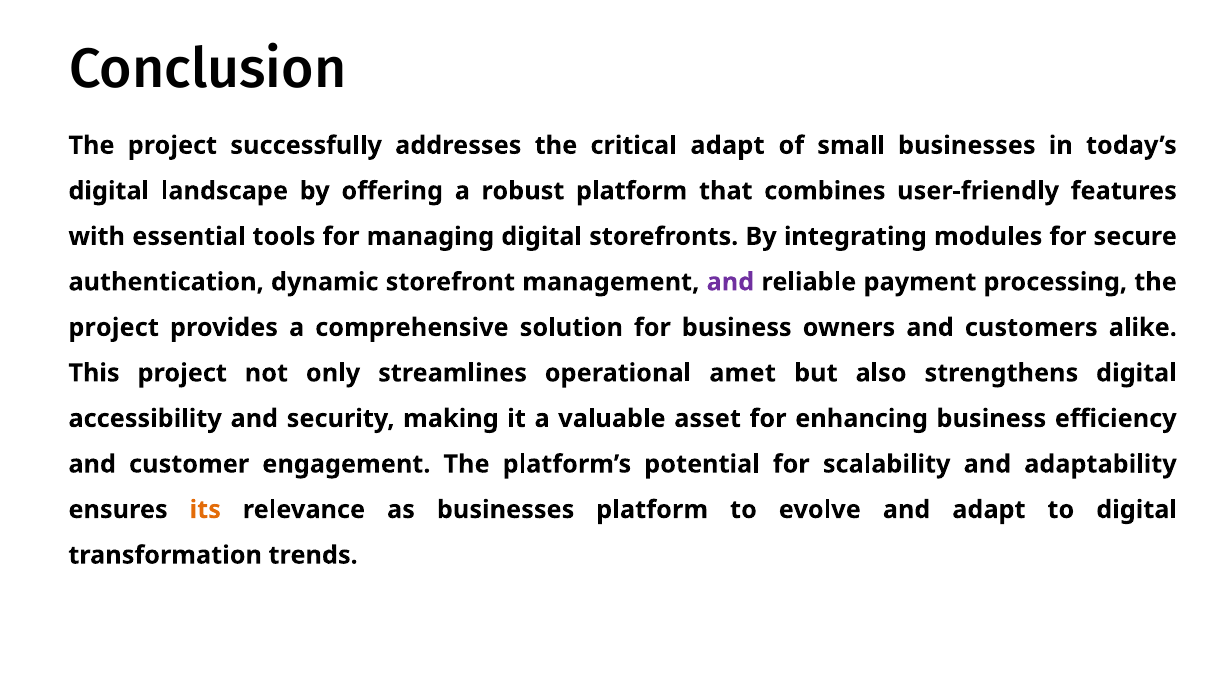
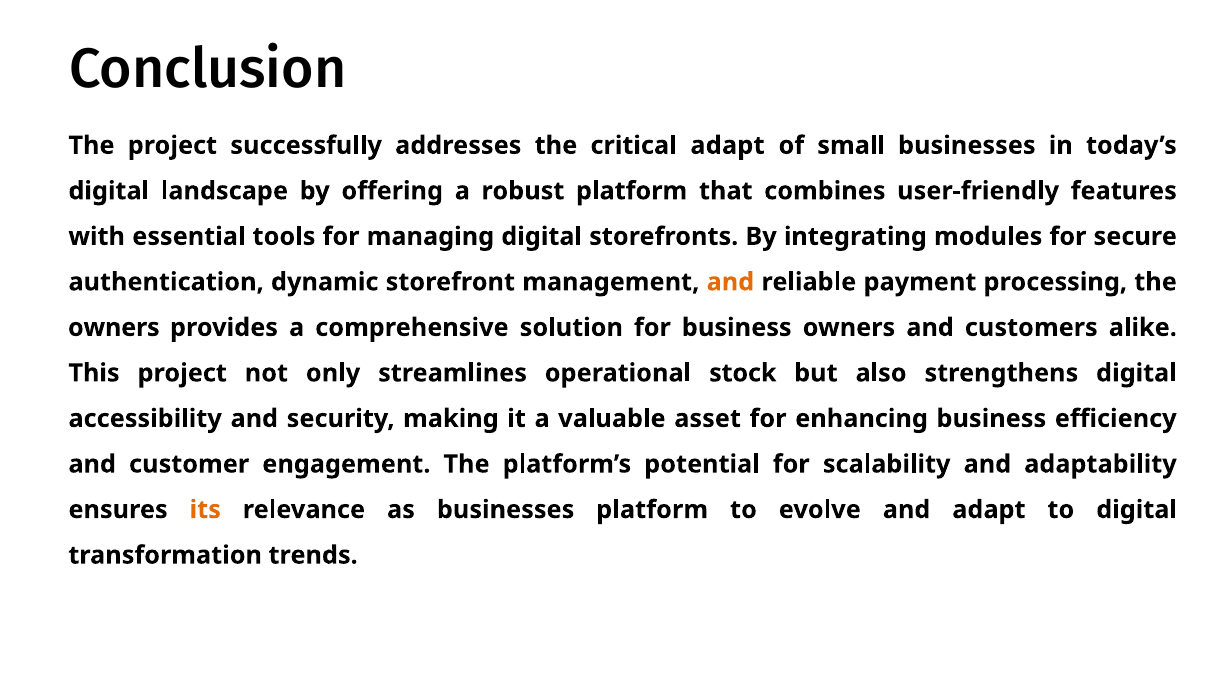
and at (730, 282) colour: purple -> orange
project at (114, 327): project -> owners
amet: amet -> stock
